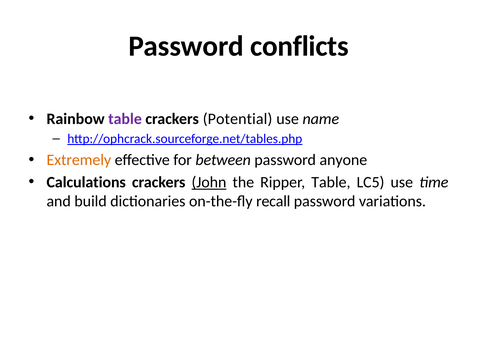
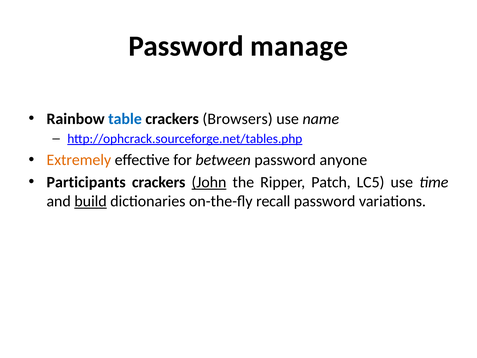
conflicts: conflicts -> manage
table at (125, 119) colour: purple -> blue
Potential: Potential -> Browsers
Calculations: Calculations -> Participants
Ripper Table: Table -> Patch
build underline: none -> present
